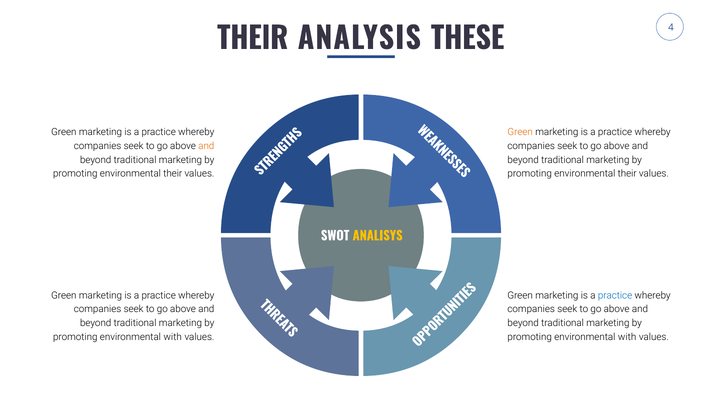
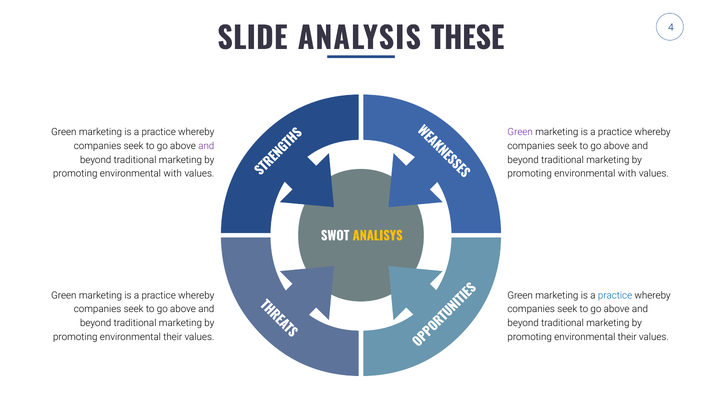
THEIR at (253, 39): THEIR -> SLIDE
Green at (520, 132) colour: orange -> purple
and at (206, 146) colour: orange -> purple
their at (173, 174): their -> with
their at (627, 174): their -> with
with at (173, 337): with -> their
with at (627, 337): with -> their
